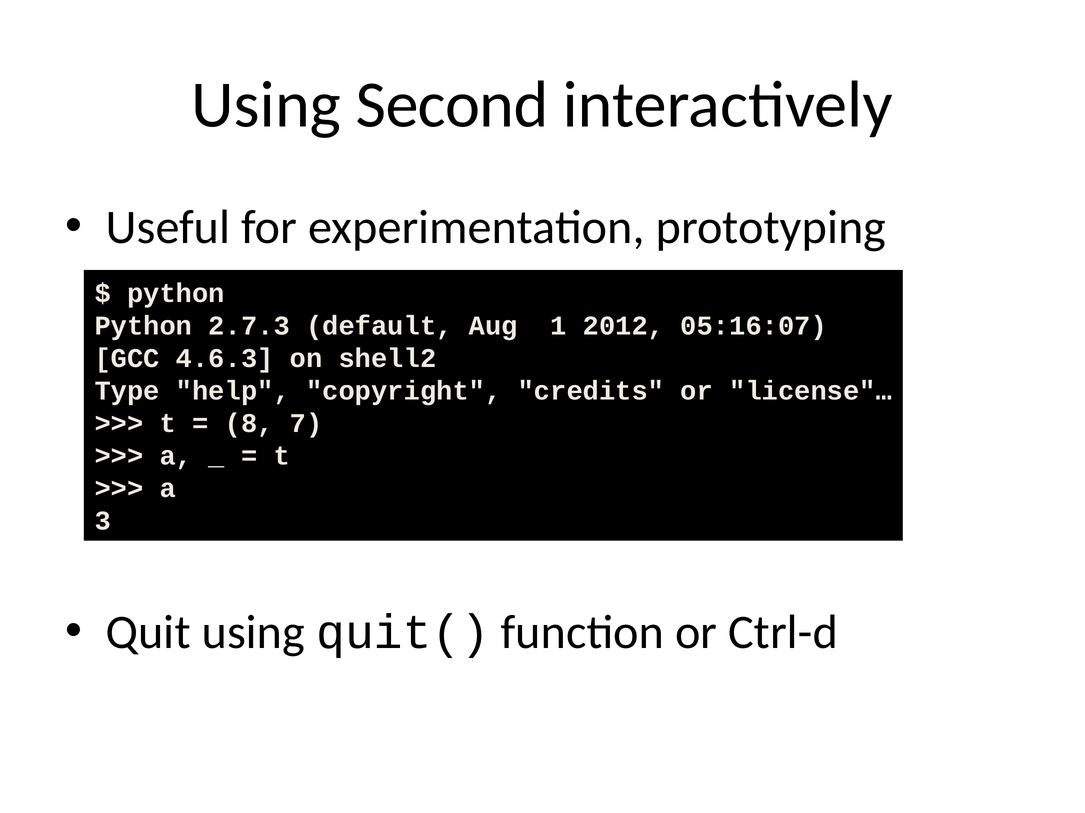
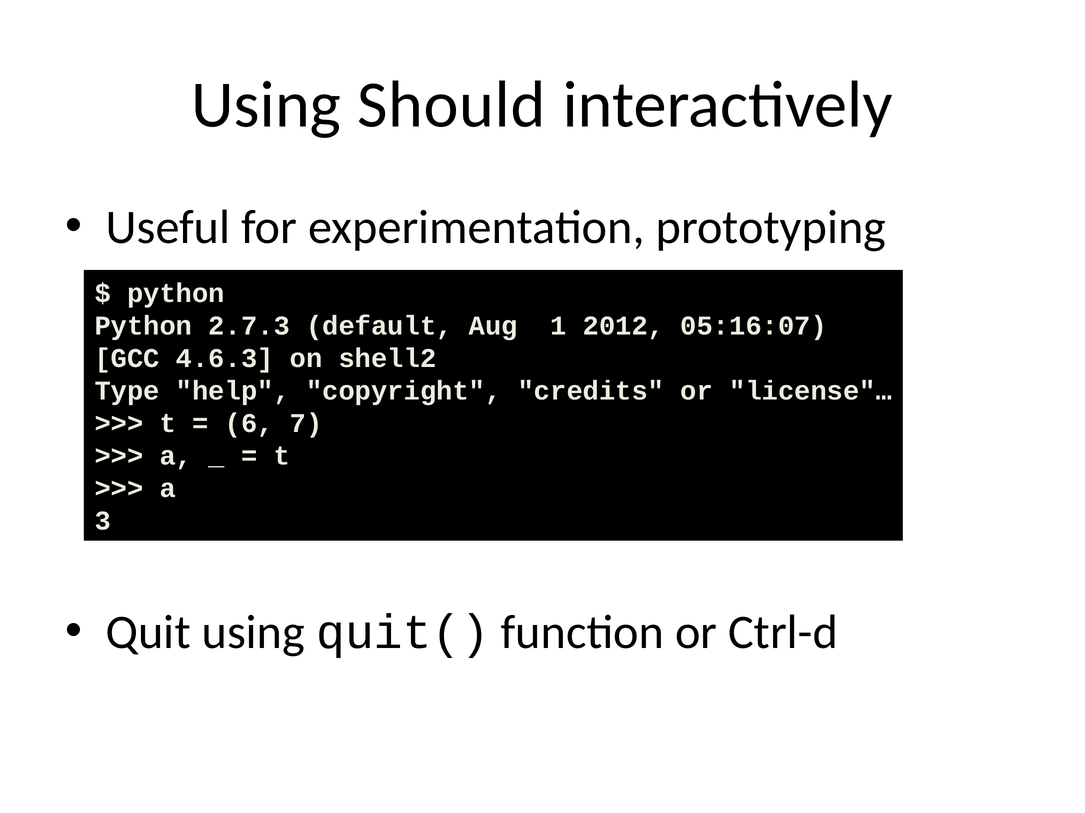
Second: Second -> Should
8: 8 -> 6
